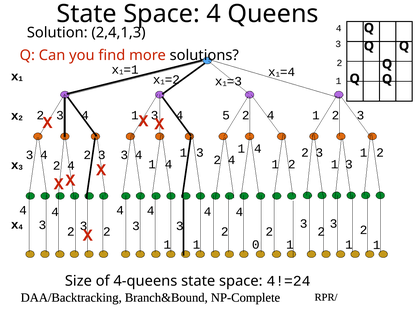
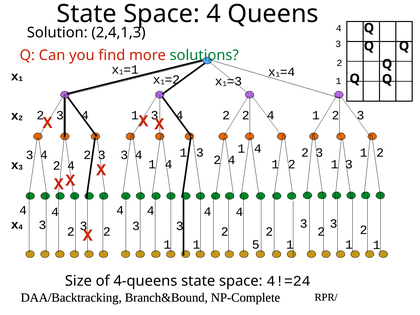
solutions colour: black -> green
5 at (226, 115): 5 -> 2
0: 0 -> 5
